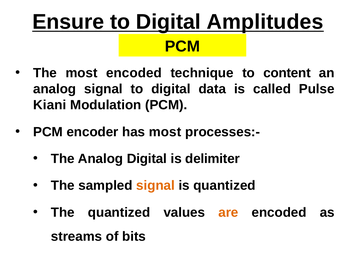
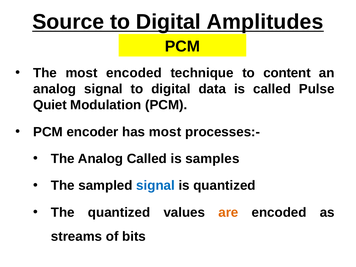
Ensure: Ensure -> Source
Kiani: Kiani -> Quiet
Analog Digital: Digital -> Called
delimiter: delimiter -> samples
signal at (156, 186) colour: orange -> blue
